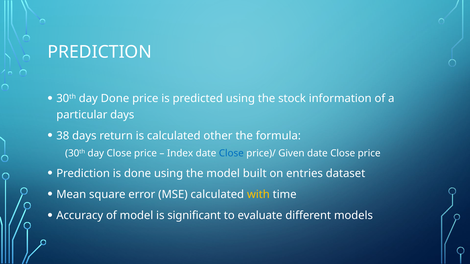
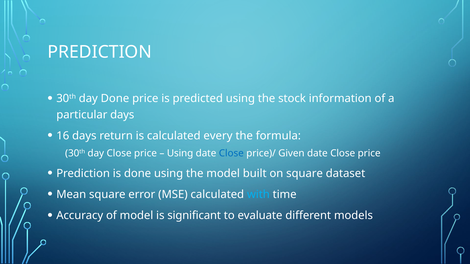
38: 38 -> 16
other: other -> every
Index at (180, 153): Index -> Using
on entries: entries -> square
with colour: yellow -> light blue
